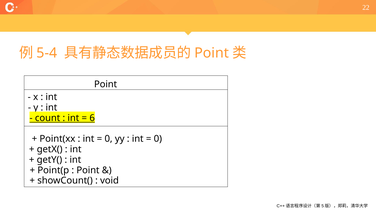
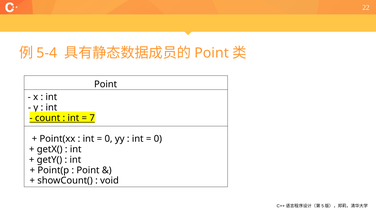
6: 6 -> 7
